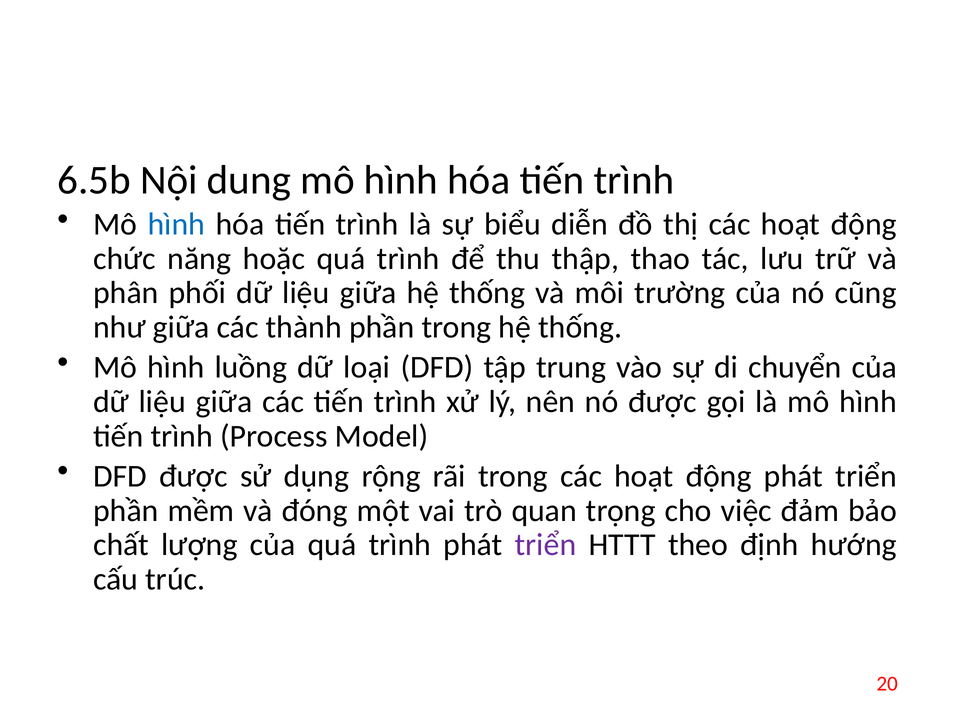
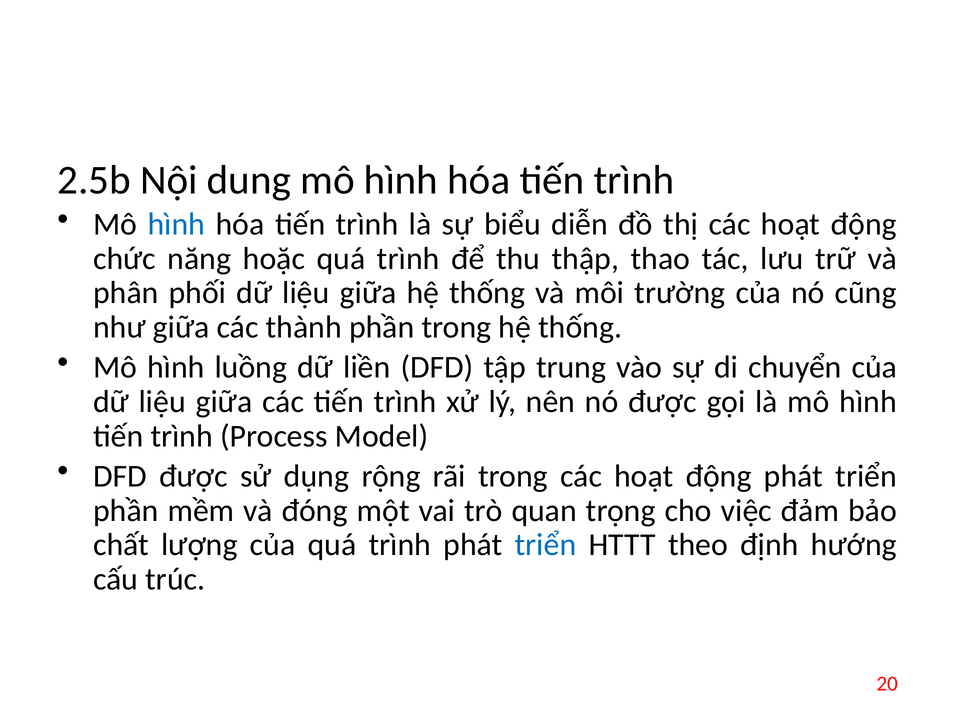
6.5b: 6.5b -> 2.5b
loại: loại -> liền
triển at (546, 545) colour: purple -> blue
